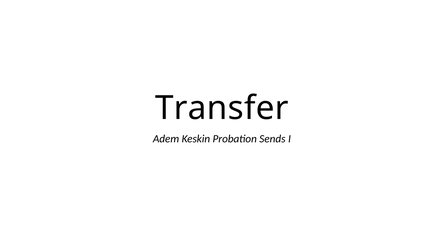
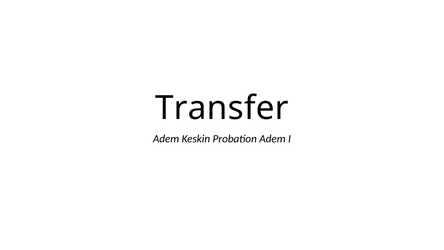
Probation Sends: Sends -> Adem
